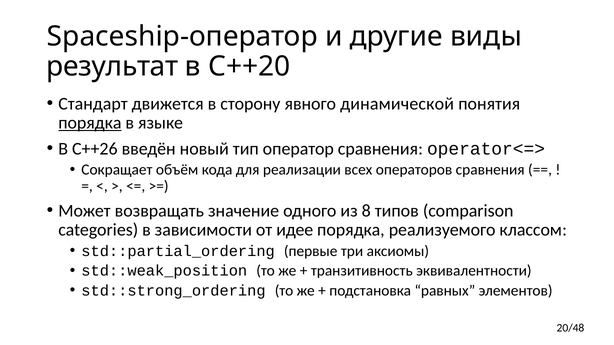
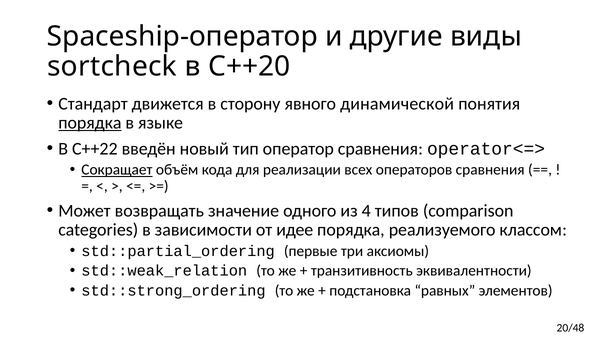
результат: результат -> sortcheck
C++26: C++26 -> C++22
Сокращает underline: none -> present
8: 8 -> 4
std::weak_position: std::weak_position -> std::weak_relation
